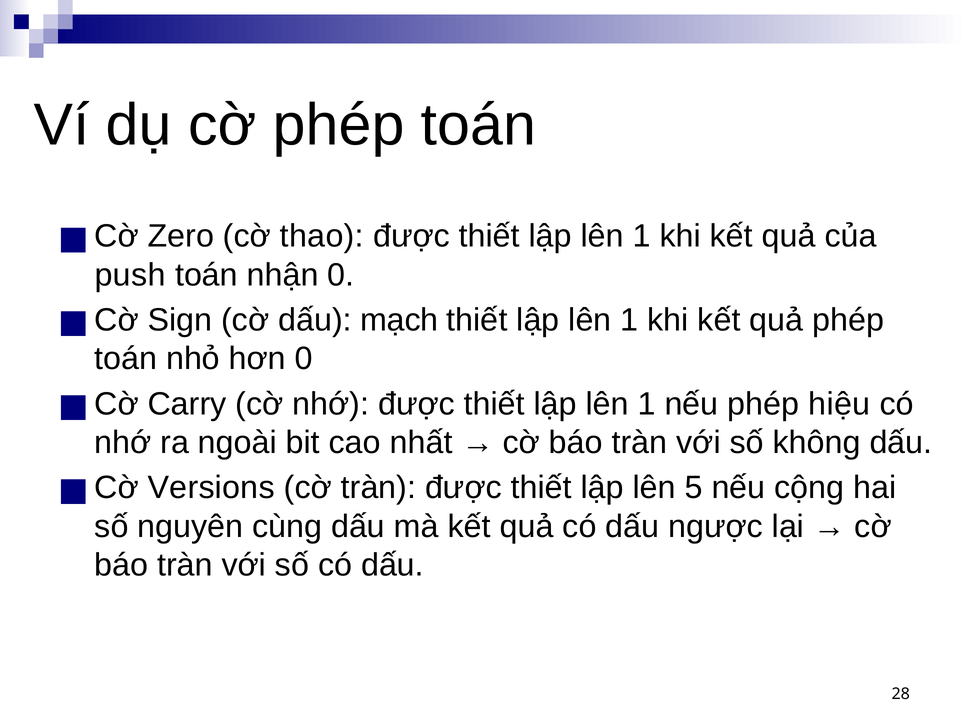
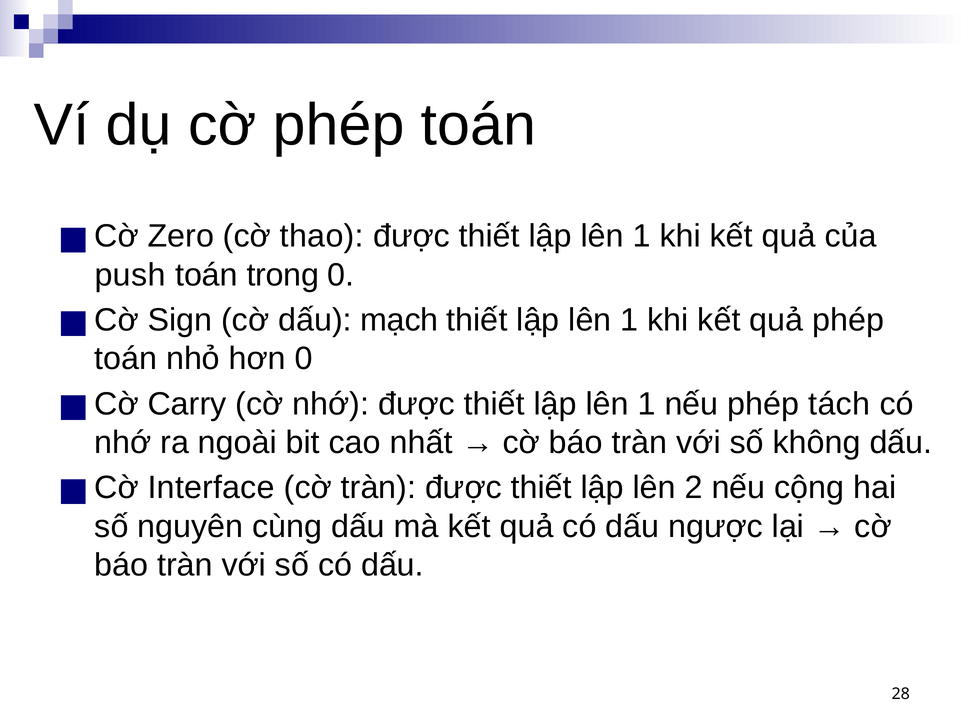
nhận: nhận -> trong
hiệu: hiệu -> tách
Versions: Versions -> Interface
5: 5 -> 2
